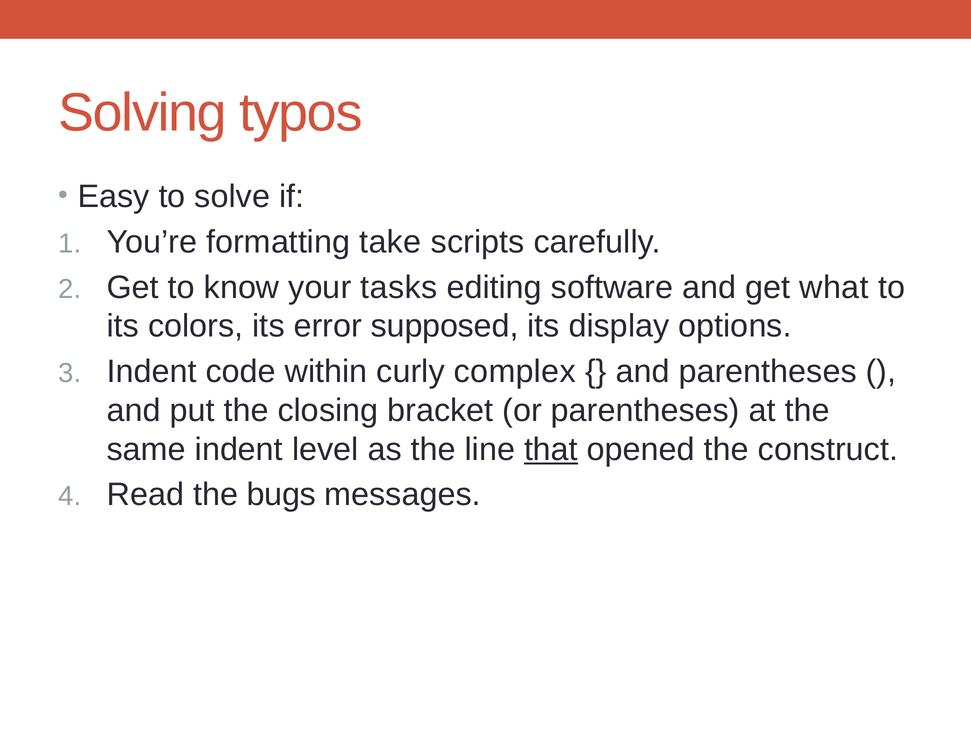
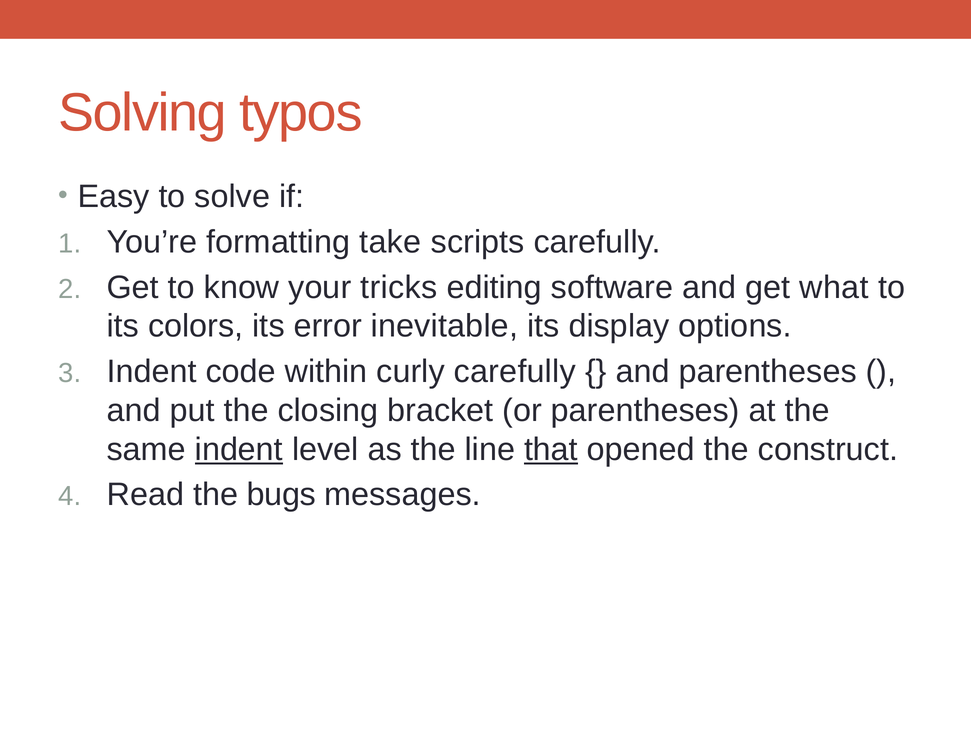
tasks: tasks -> tricks
supposed: supposed -> inevitable
curly complex: complex -> carefully
indent at (239, 449) underline: none -> present
